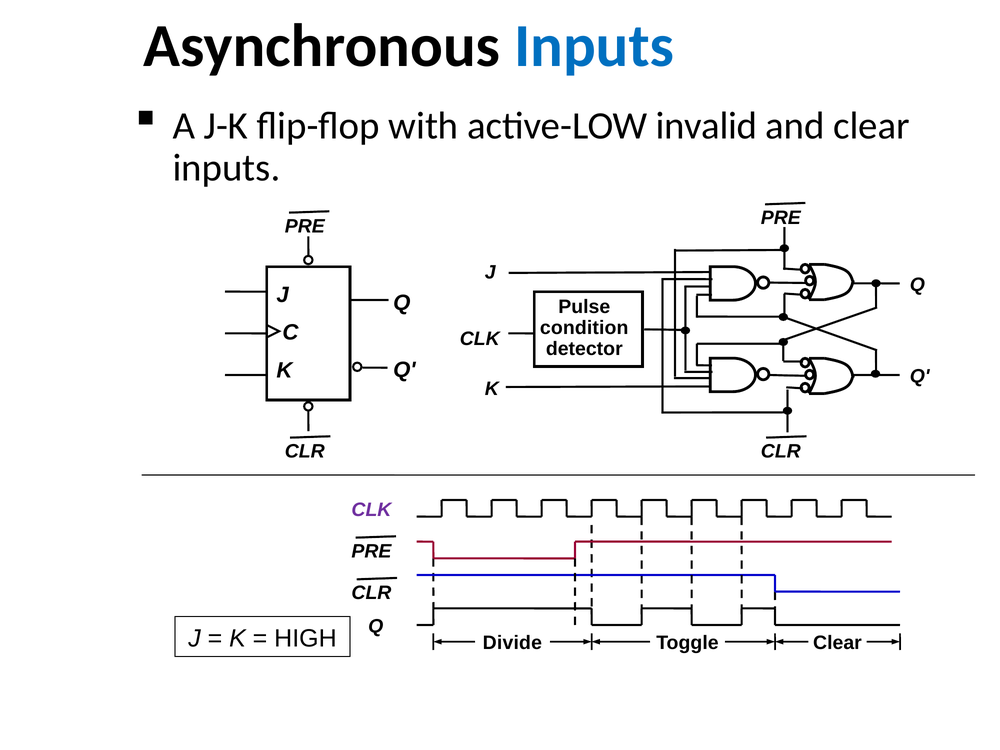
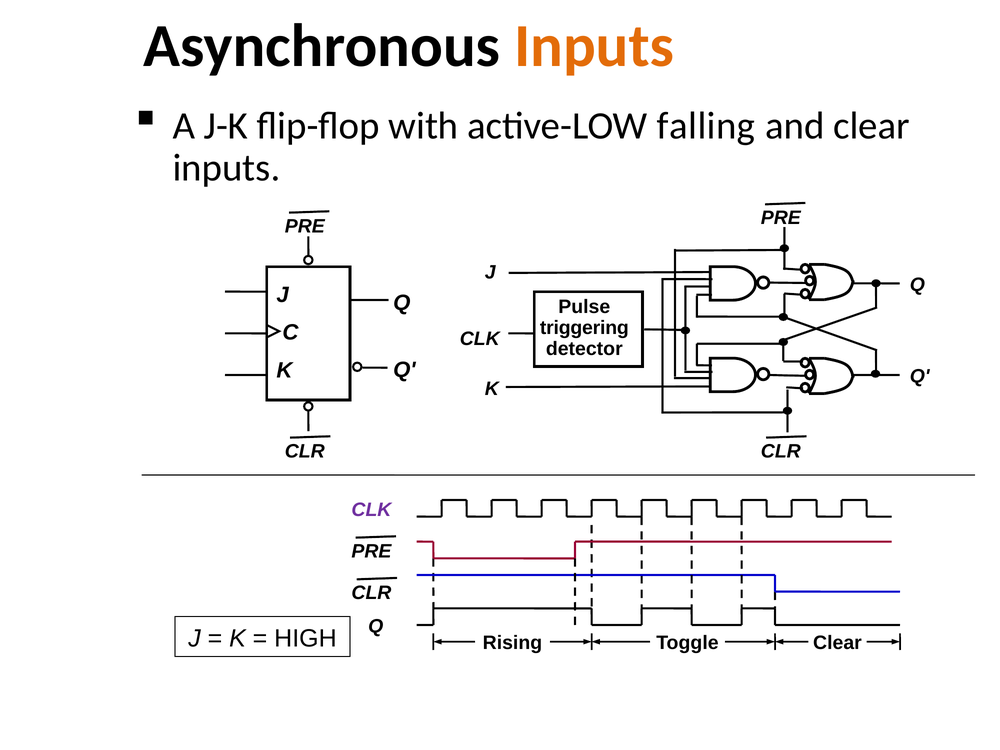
Inputs at (594, 46) colour: blue -> orange
invalid: invalid -> falling
condition: condition -> triggering
Divide: Divide -> Rising
